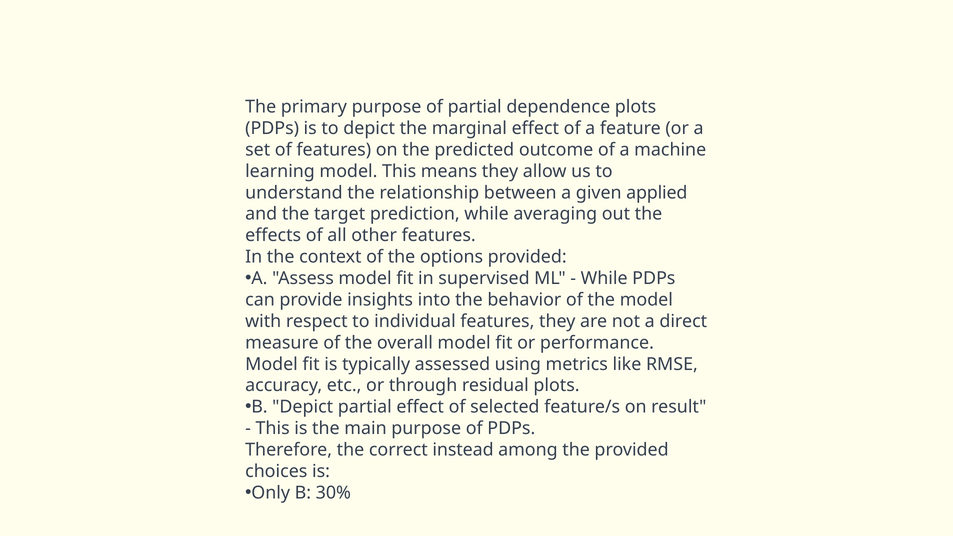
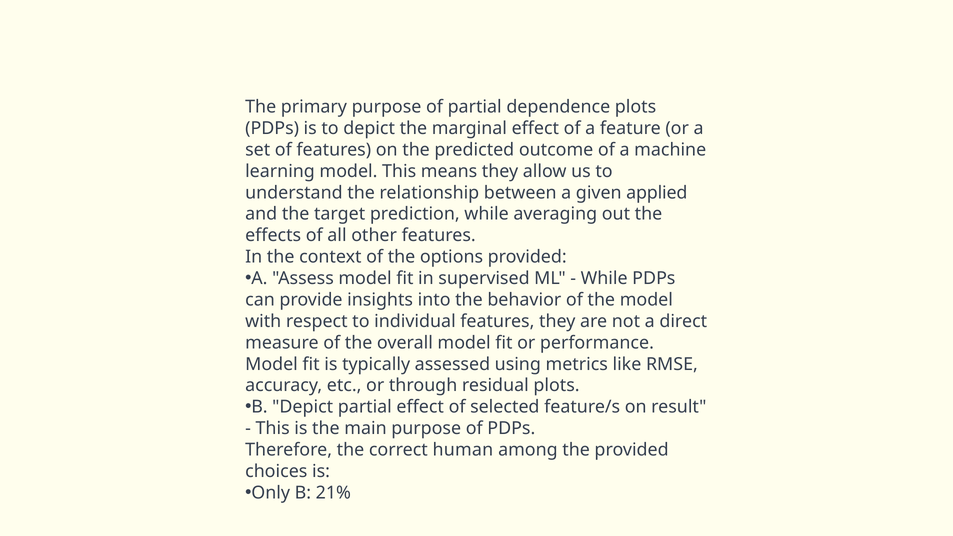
instead: instead -> human
30%: 30% -> 21%
